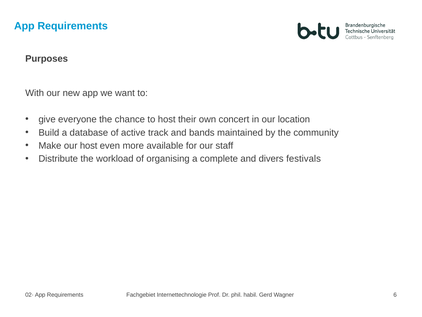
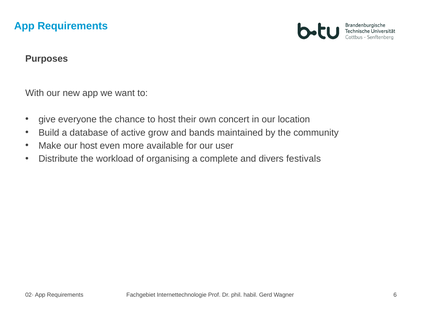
track: track -> grow
staff: staff -> user
